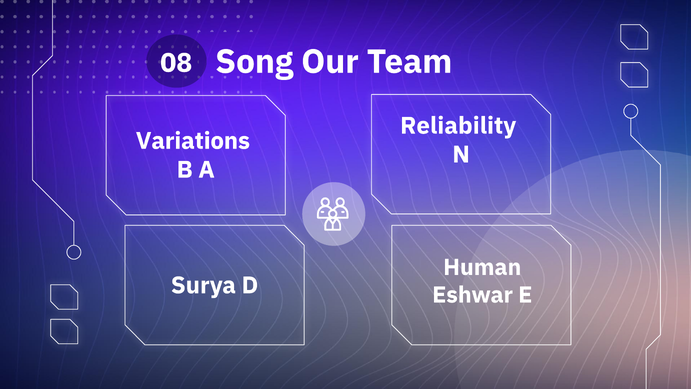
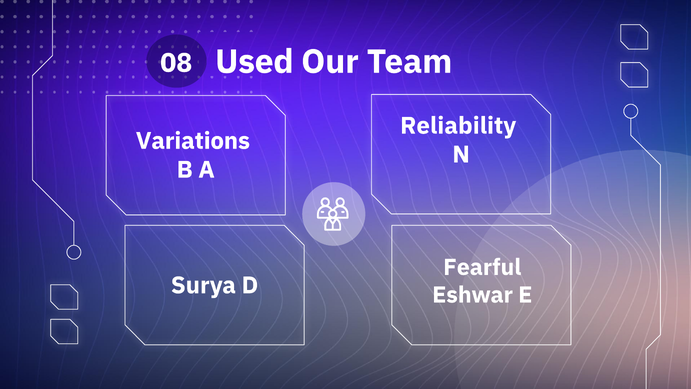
Song: Song -> Used
Human: Human -> Fearful
